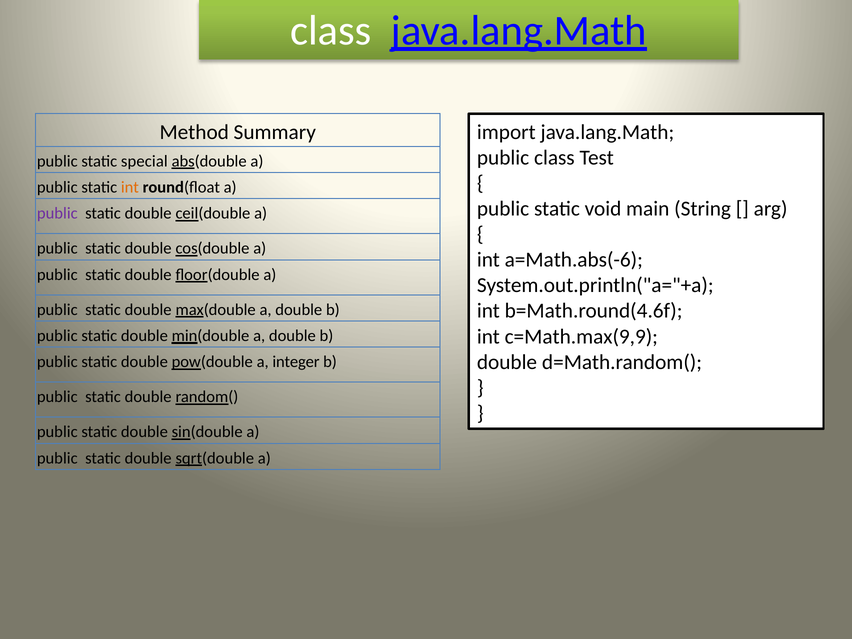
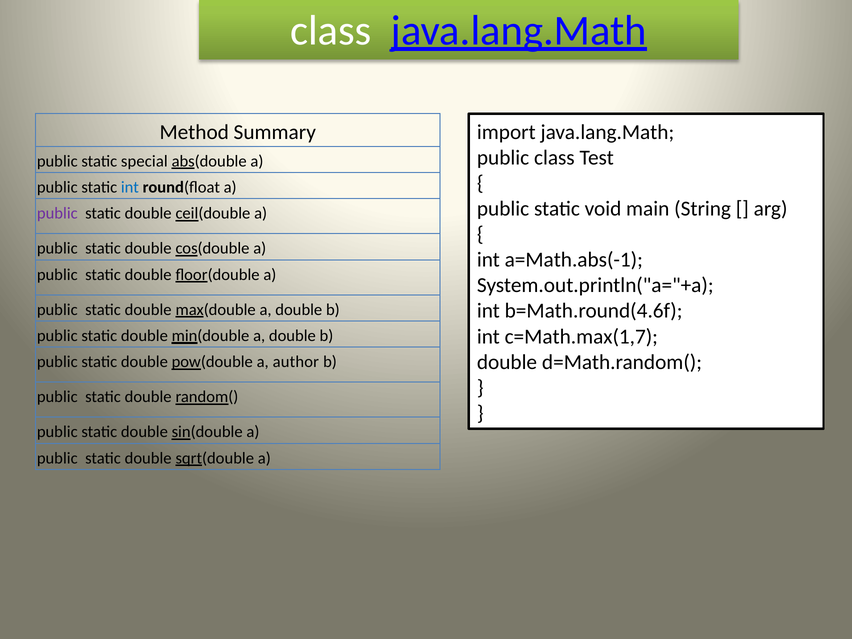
int at (130, 187) colour: orange -> blue
a=Math.abs(-6: a=Math.abs(-6 -> a=Math.abs(-1
c=Math.max(9,9: c=Math.max(9,9 -> c=Math.max(1,7
integer: integer -> author
